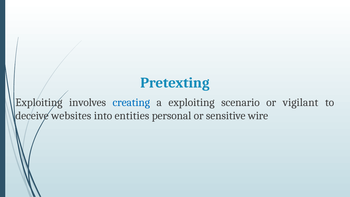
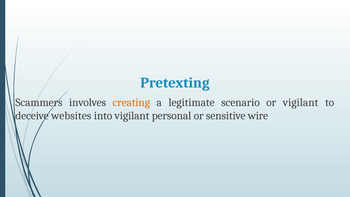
Exploiting at (39, 102): Exploiting -> Scammers
creating colour: blue -> orange
a exploiting: exploiting -> legitimate
into entities: entities -> vigilant
